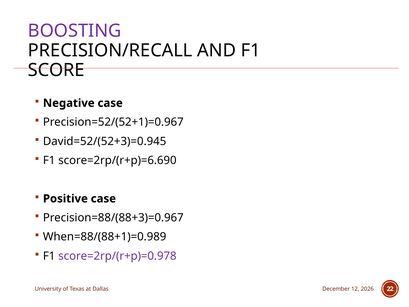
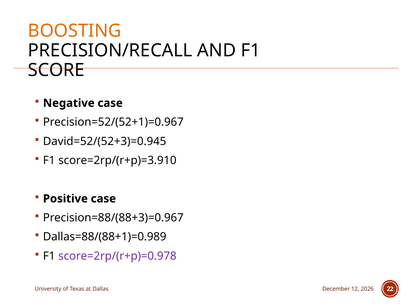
BOOSTING colour: purple -> orange
score=2rp/(r+p)=6.690: score=2rp/(r+p)=6.690 -> score=2rp/(r+p)=3.910
When=88/(88+1)=0.989: When=88/(88+1)=0.989 -> Dallas=88/(88+1)=0.989
